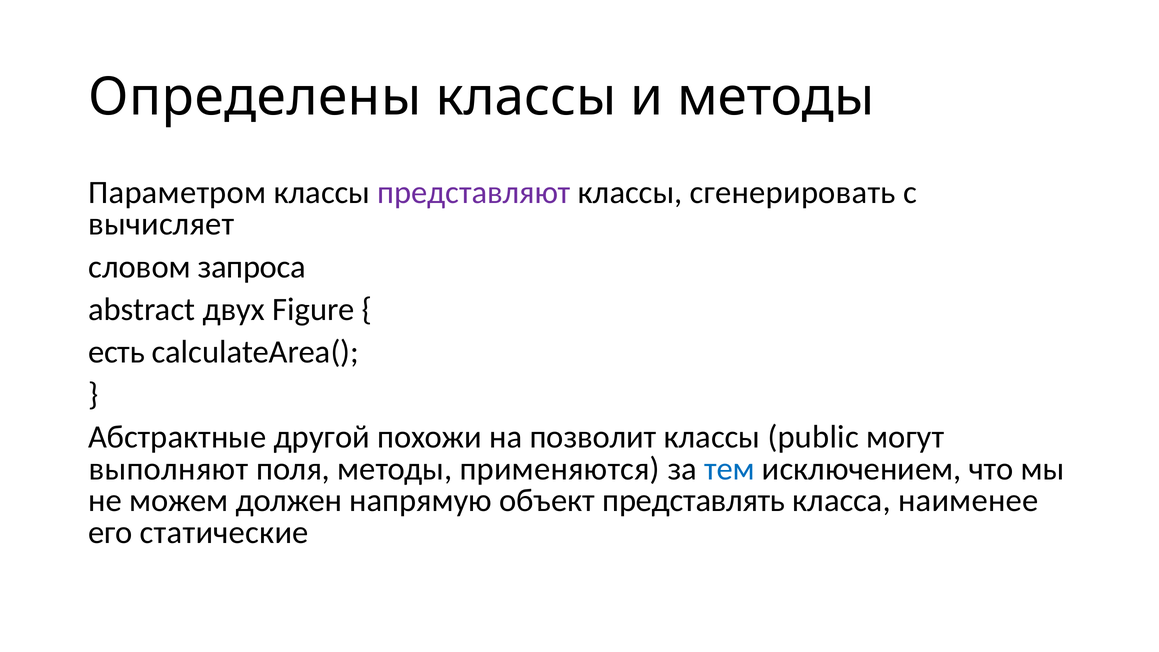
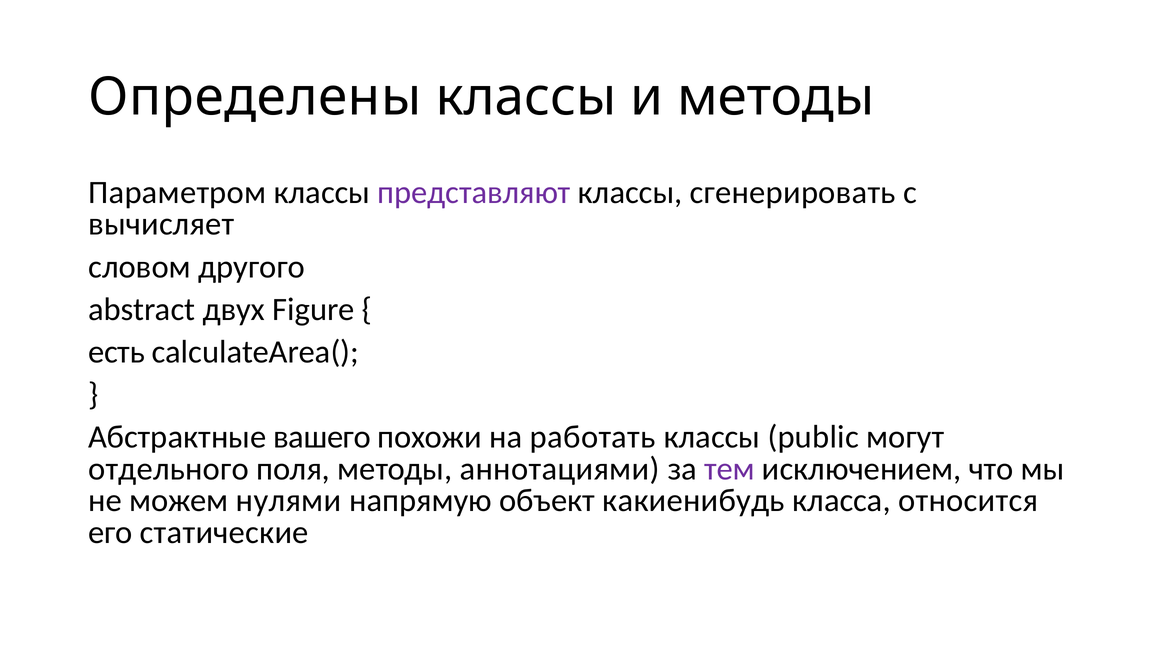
запроса: запроса -> другого
другой: другой -> вашего
позволит: позволит -> работать
выполняют: выполняют -> отдельного
применяются: применяются -> аннотациями
тем colour: blue -> purple
должен: должен -> нулями
представлять: представлять -> какиенибудь
наименее: наименее -> относится
